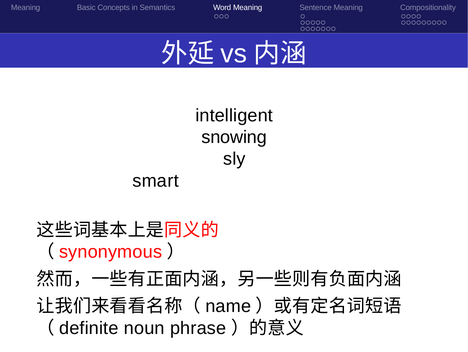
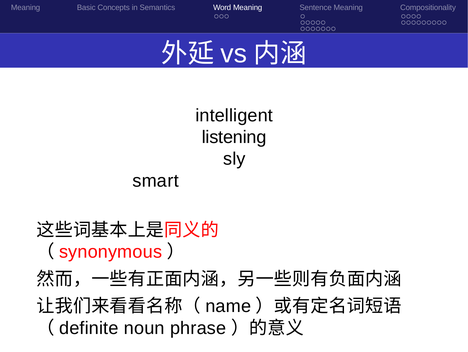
snowing: snowing -> listening
